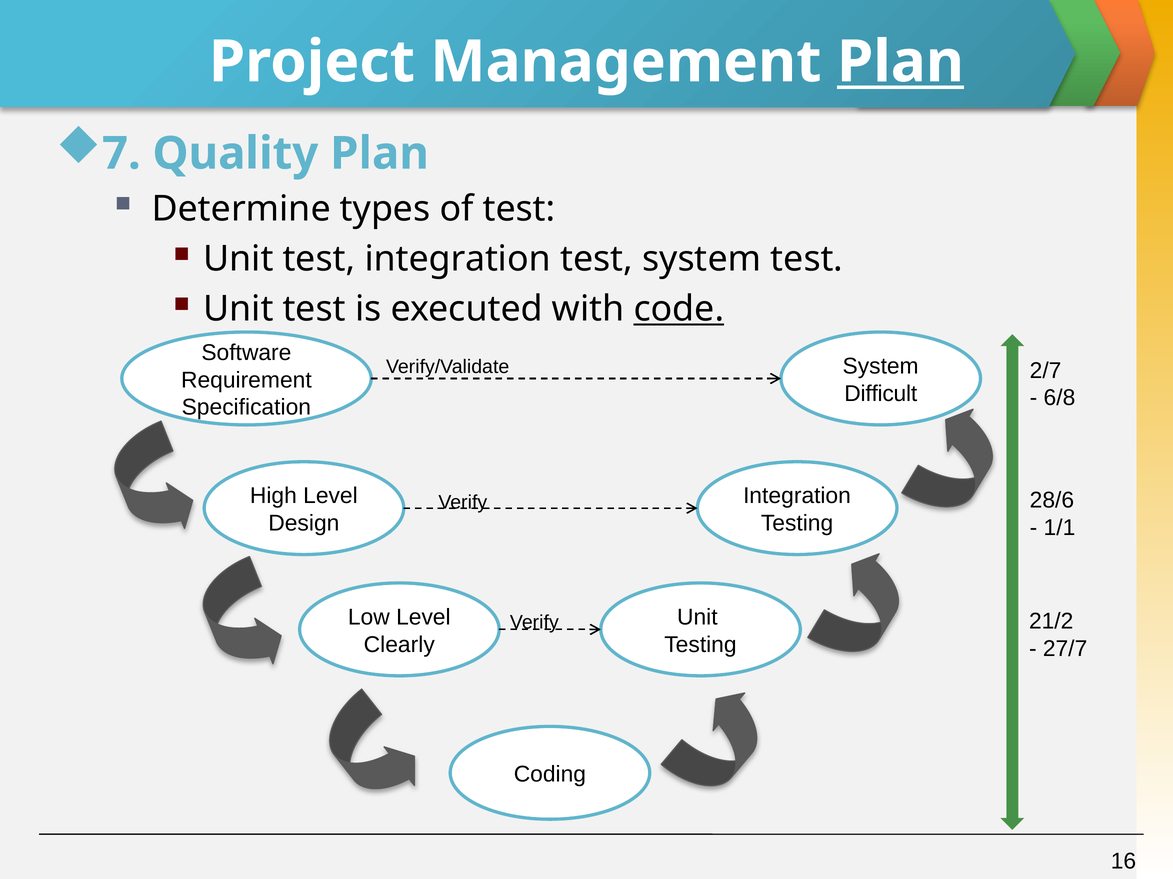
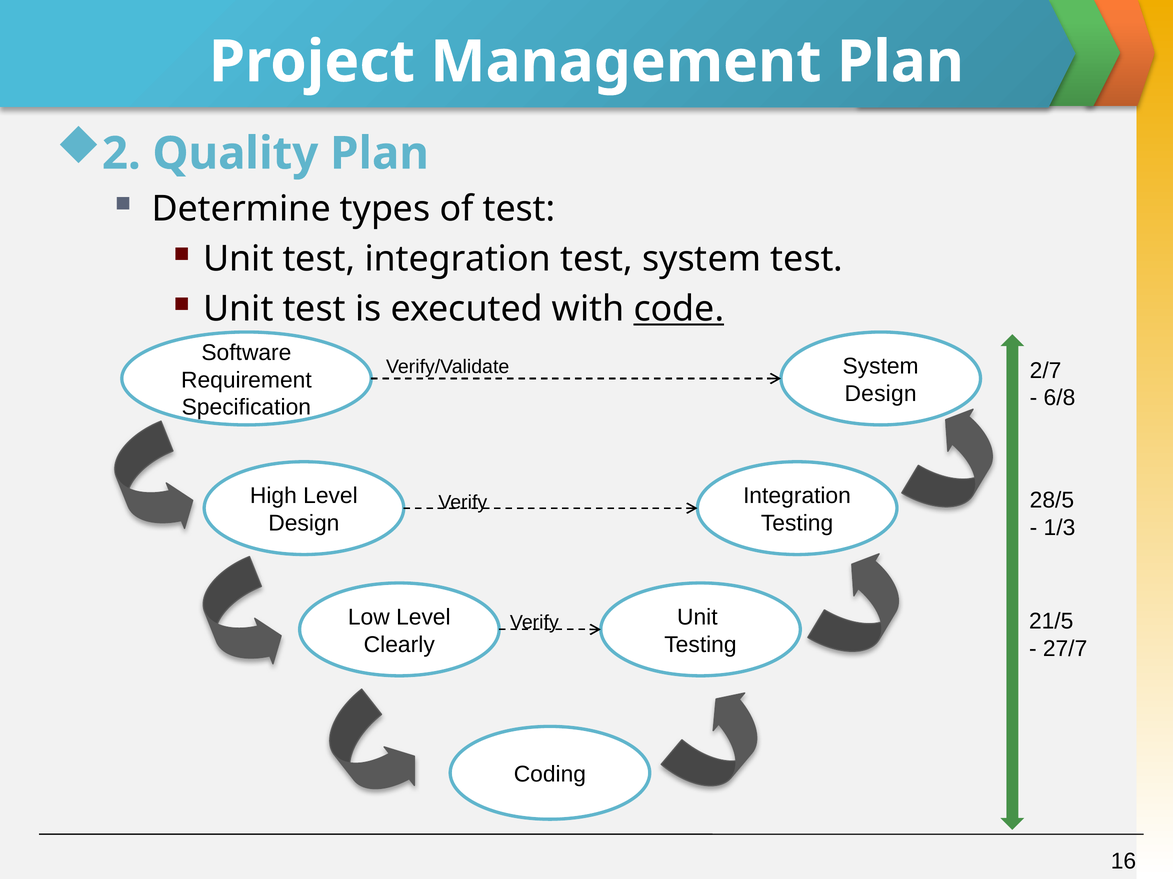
Plan at (900, 62) underline: present -> none
7: 7 -> 2
Difficult at (881, 394): Difficult -> Design
28/6: 28/6 -> 28/5
1/1: 1/1 -> 1/3
21/2: 21/2 -> 21/5
